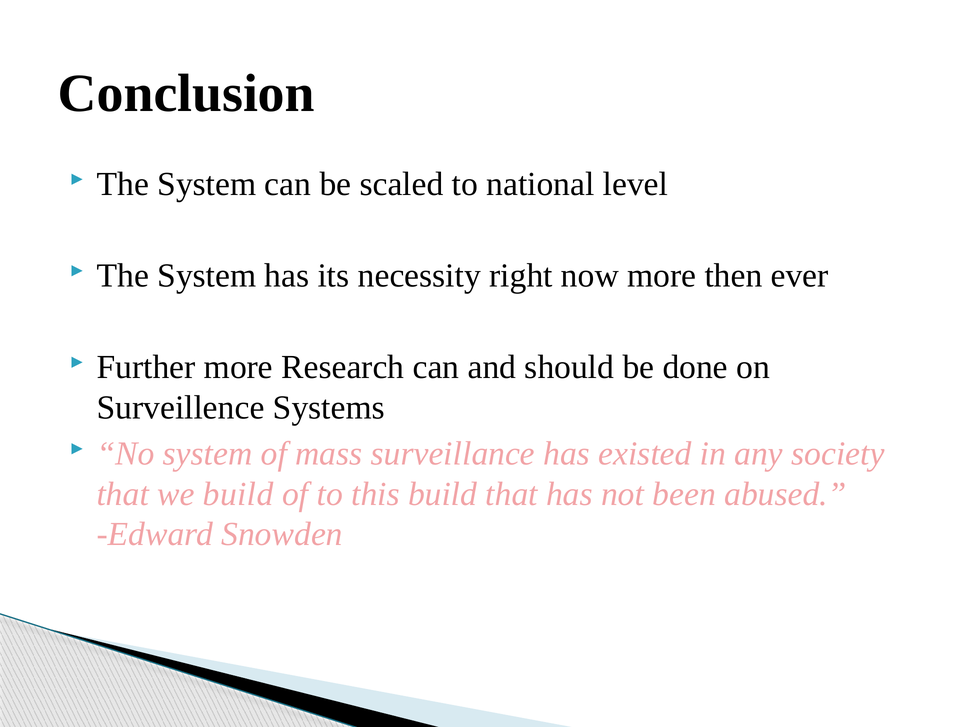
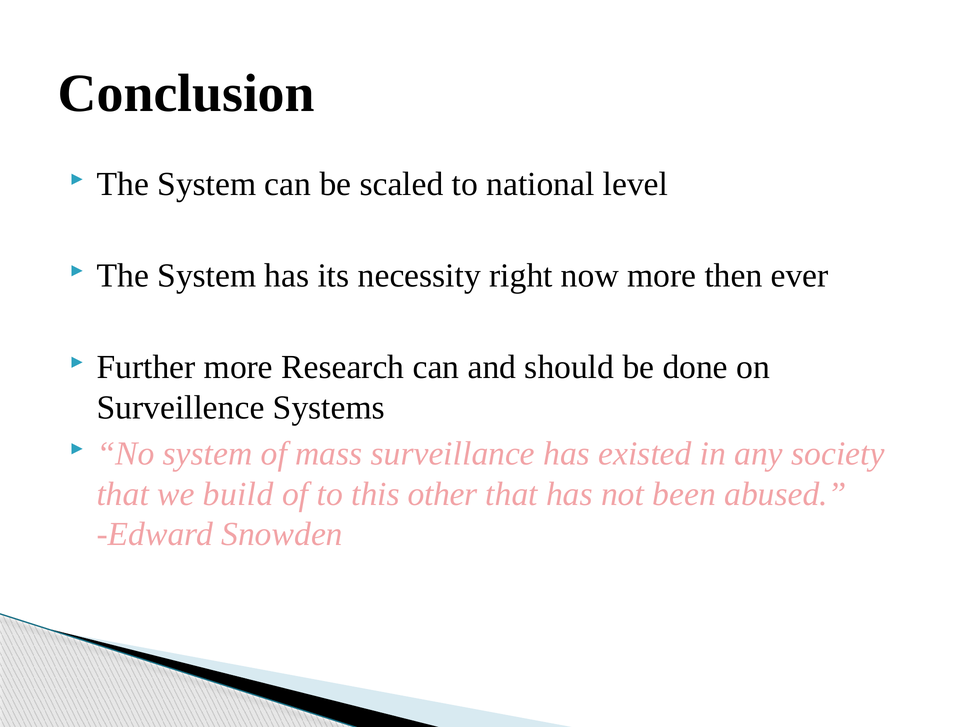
this build: build -> other
